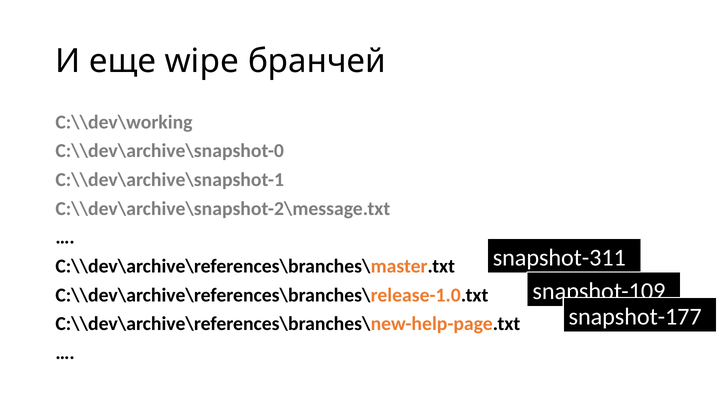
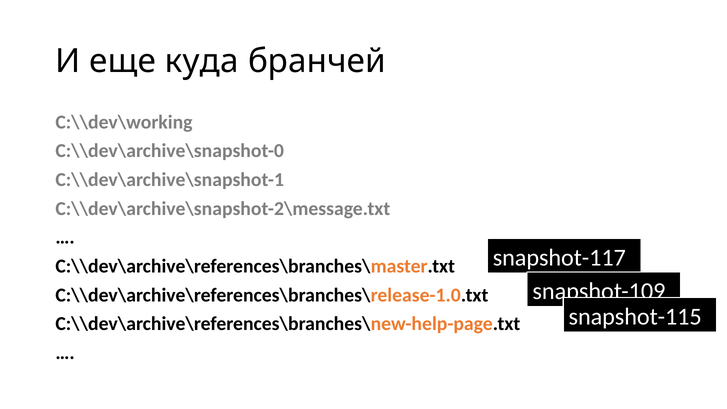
wipe: wipe -> куда
snapshot-311: snapshot-311 -> snapshot-117
snapshot-177: snapshot-177 -> snapshot-115
